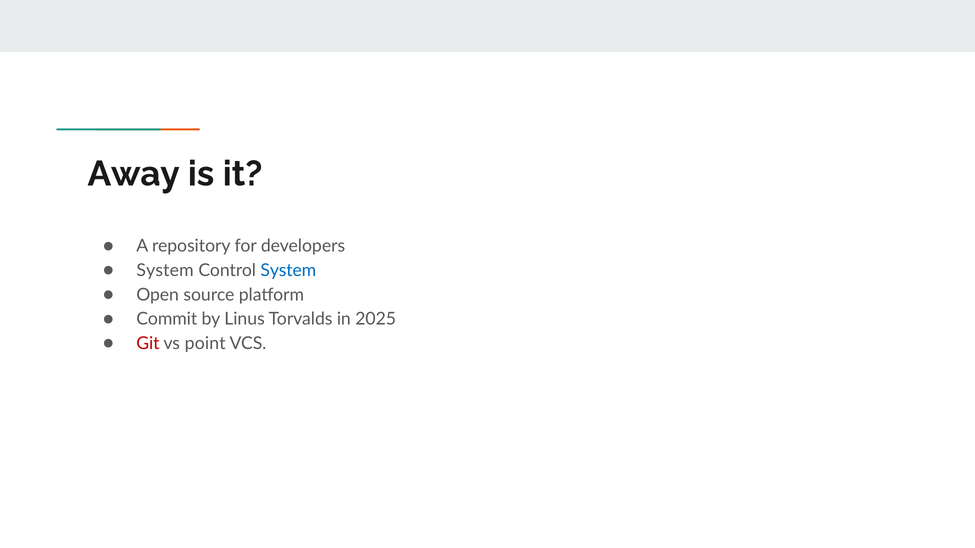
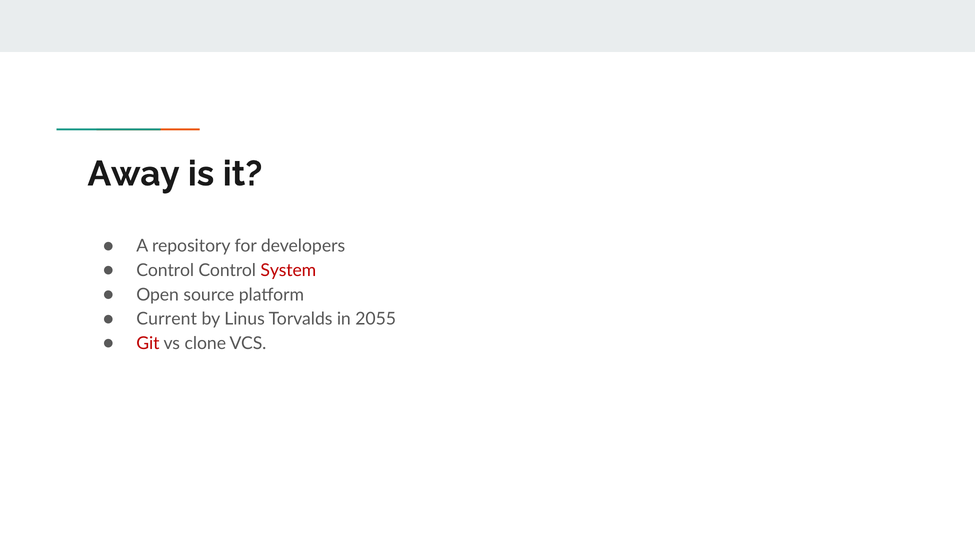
System at (165, 271): System -> Control
System at (288, 271) colour: blue -> red
Commit: Commit -> Current
2025: 2025 -> 2055
point: point -> clone
